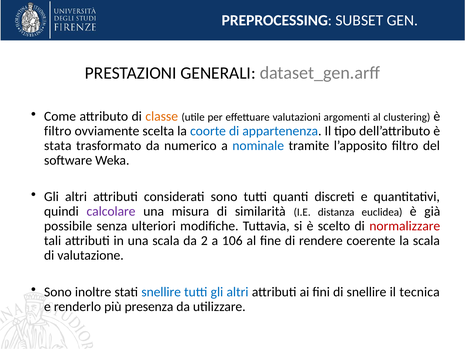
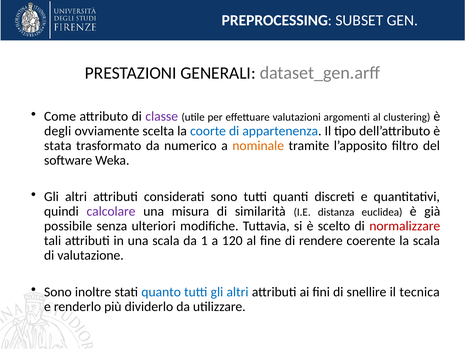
classe colour: orange -> purple
filtro at (58, 131): filtro -> degli
nominale colour: blue -> orange
2: 2 -> 1
106: 106 -> 120
stati snellire: snellire -> quanto
presenza: presenza -> dividerlo
